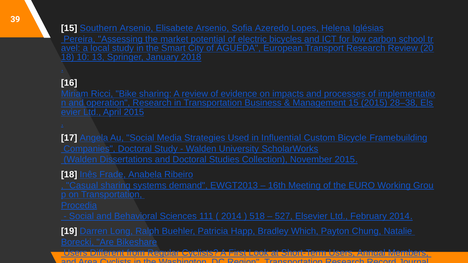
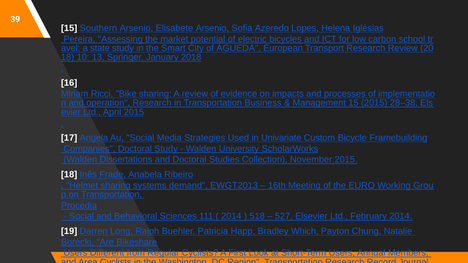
local: local -> state
Influential: Influential -> Univariate
Casual: Casual -> Helmet
